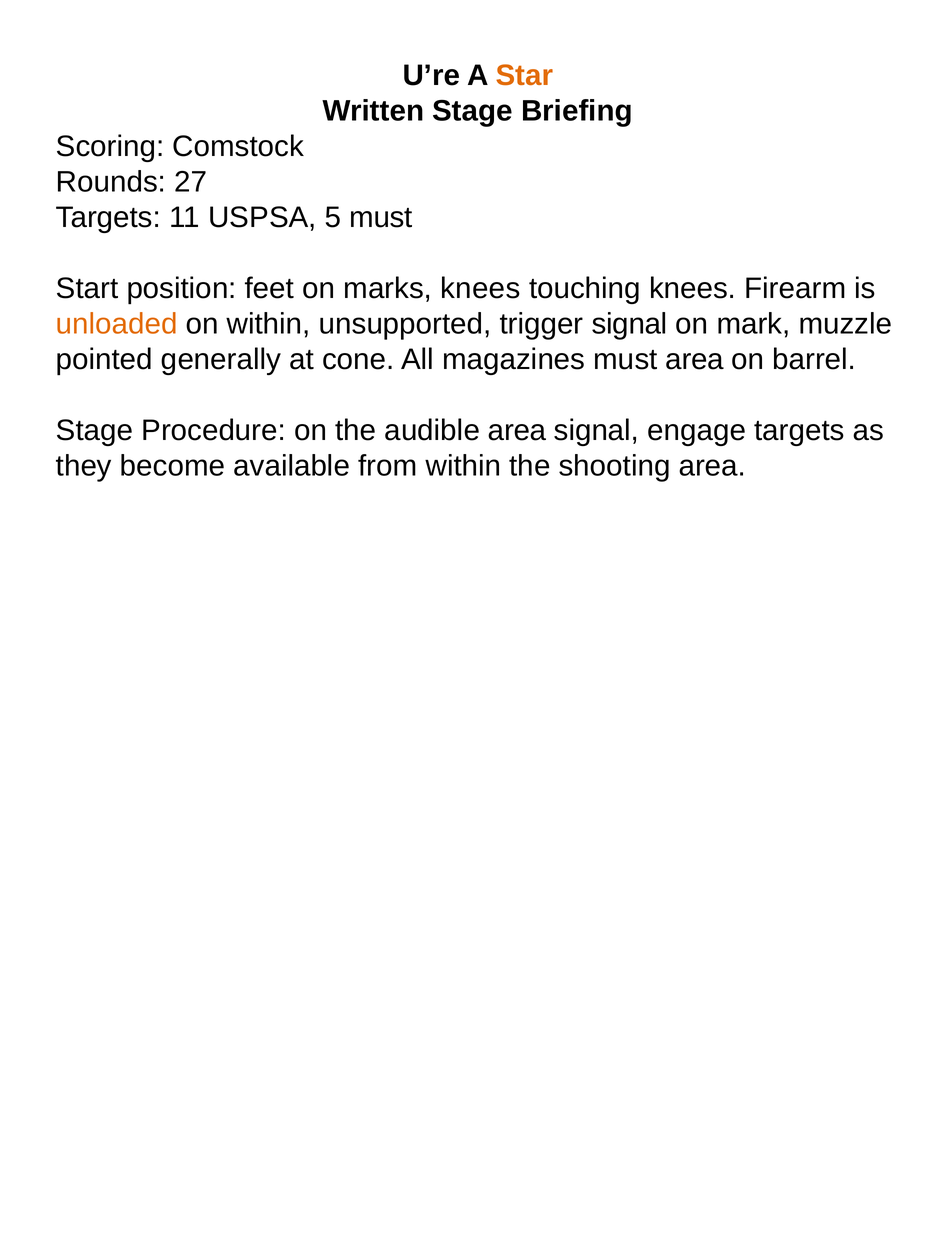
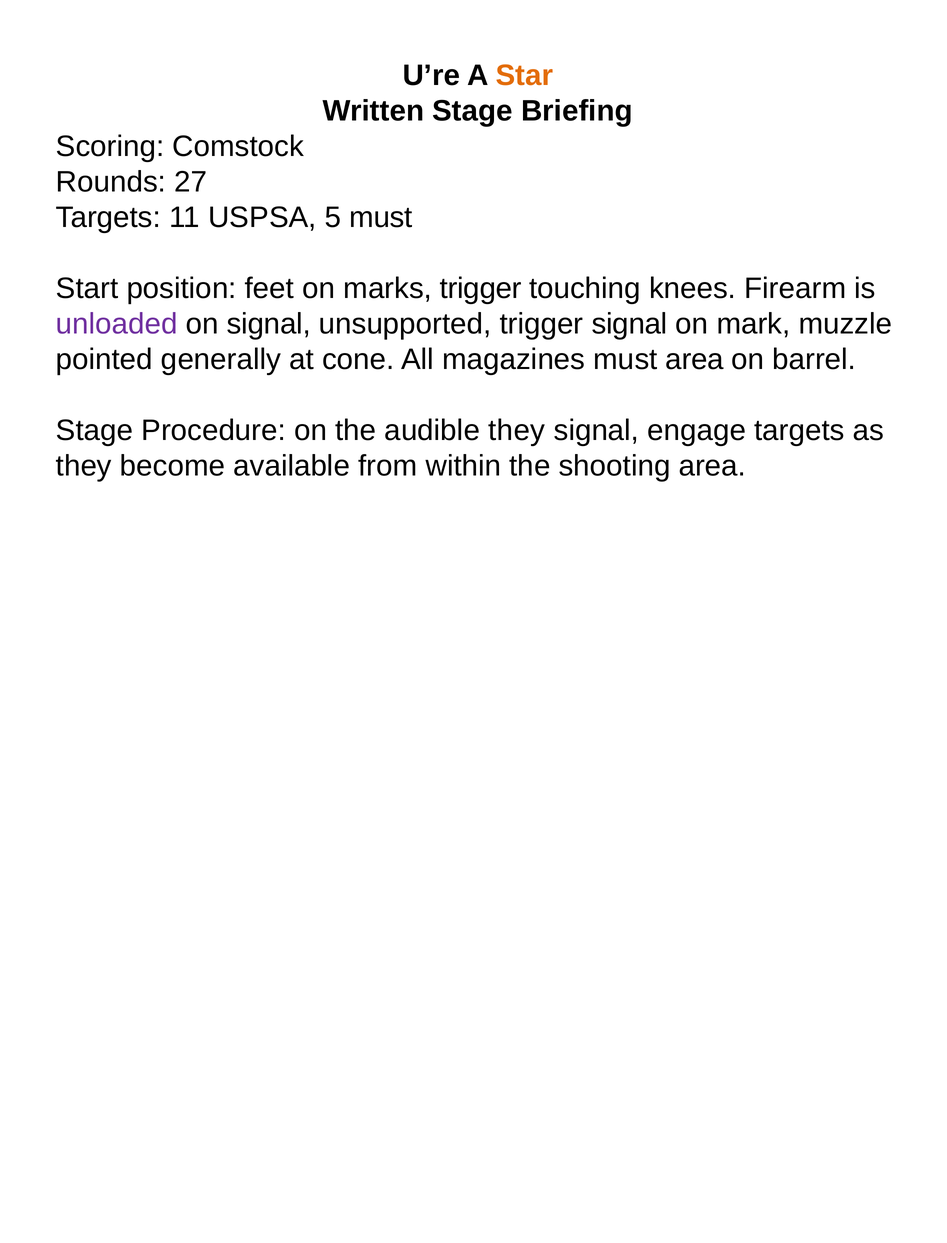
marks knees: knees -> trigger
unloaded colour: orange -> purple
on within: within -> signal
audible area: area -> they
